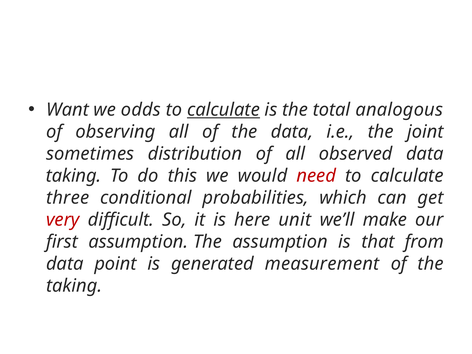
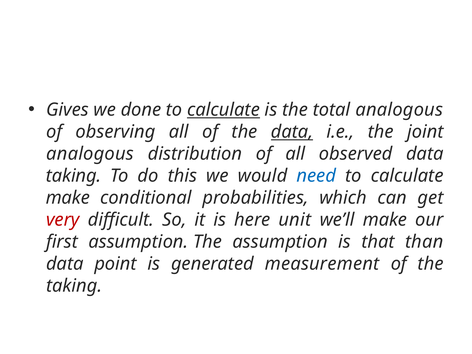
Want: Want -> Gives
odds: odds -> done
data at (292, 132) underline: none -> present
sometimes at (90, 154): sometimes -> analogous
need colour: red -> blue
three at (68, 198): three -> make
from: from -> than
